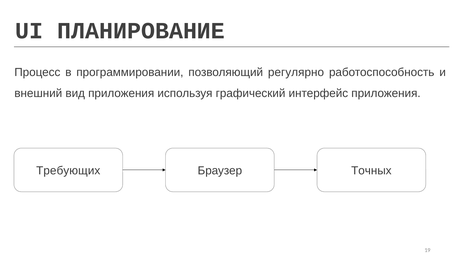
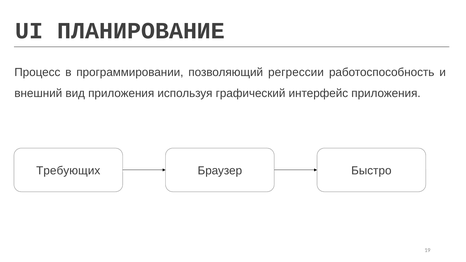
регулярно: регулярно -> регрессии
Точных: Точных -> Быстро
